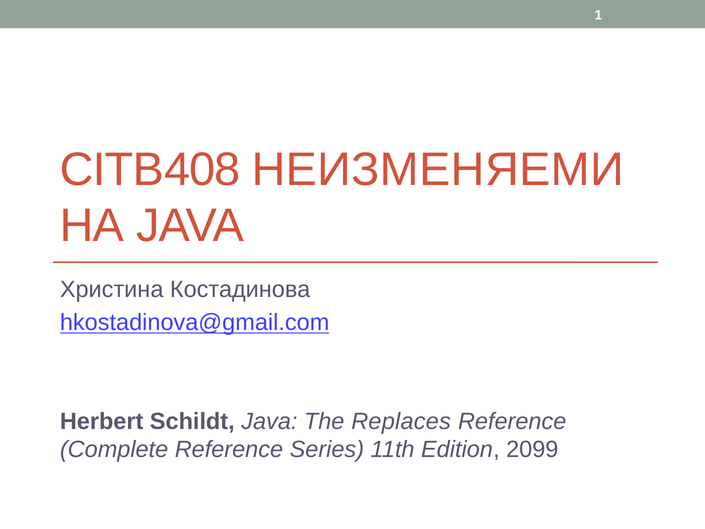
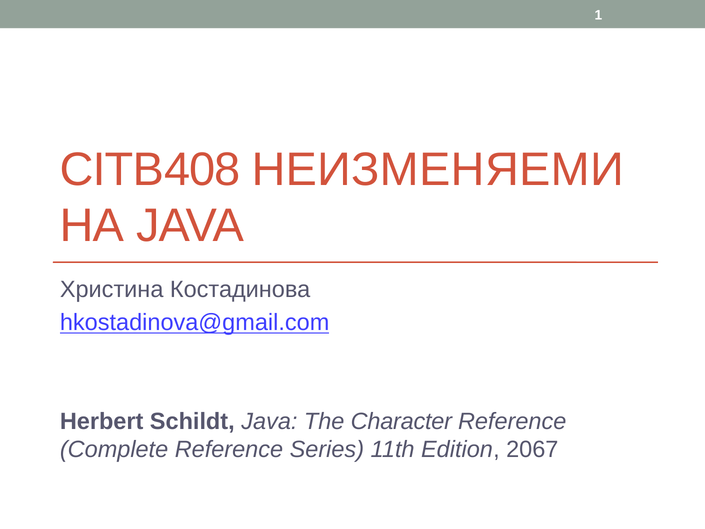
Replaces: Replaces -> Character
2099: 2099 -> 2067
